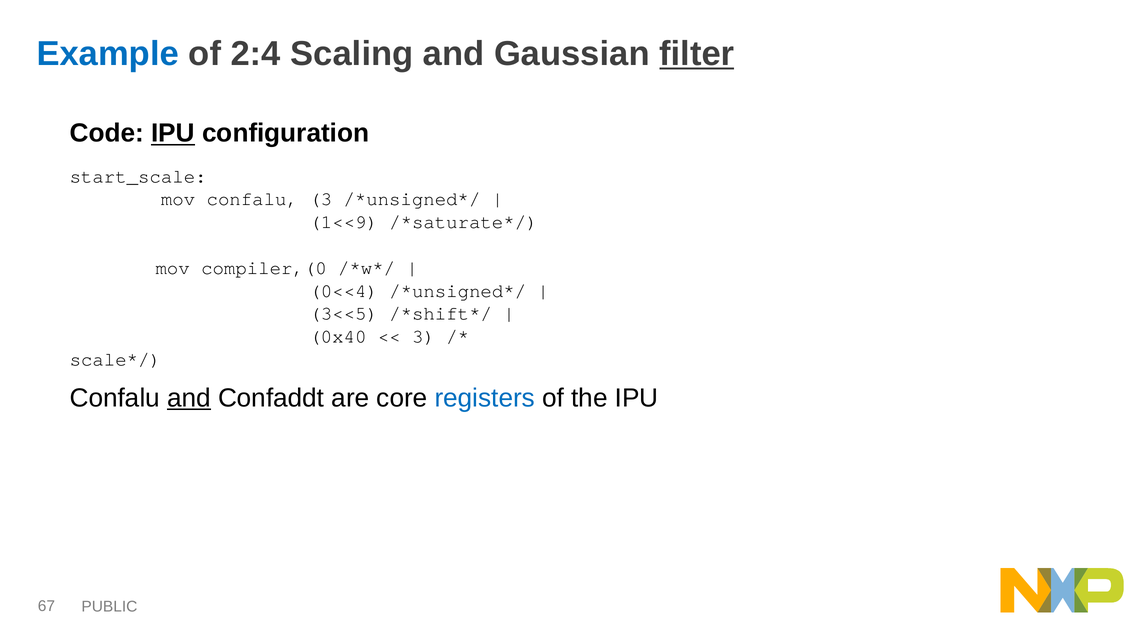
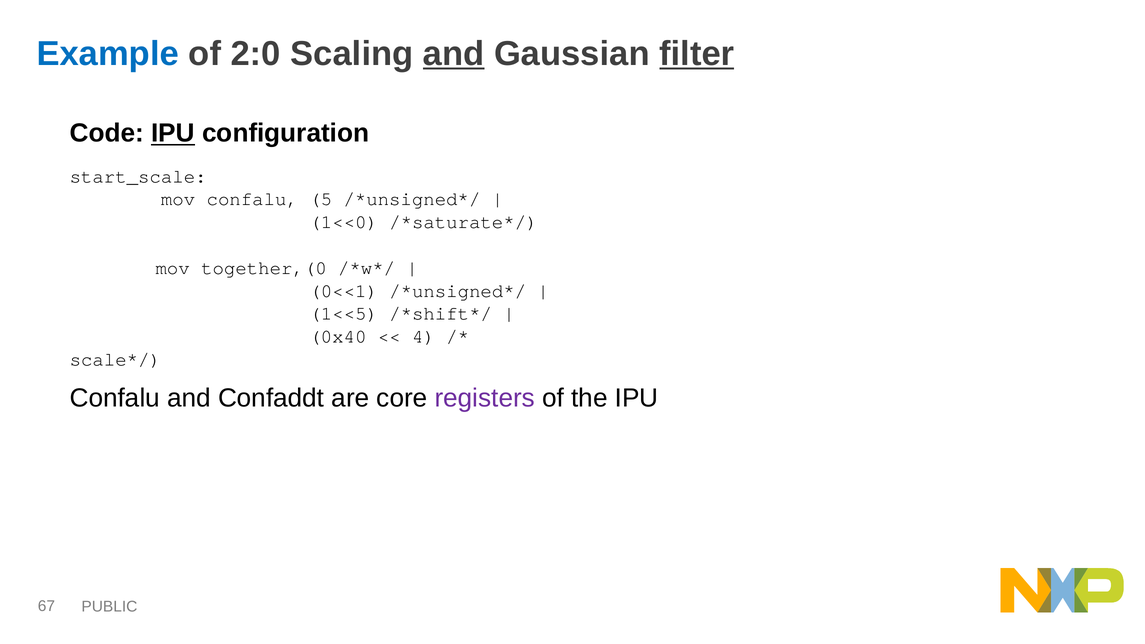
2:4: 2:4 -> 2:0
and at (454, 54) underline: none -> present
confalu 3: 3 -> 5
1<<9: 1<<9 -> 1<<0
compiler,(0: compiler,(0 -> together,(0
0<<4: 0<<4 -> 0<<1
3<<5: 3<<5 -> 1<<5
3 at (424, 337): 3 -> 4
and at (189, 398) underline: present -> none
registers colour: blue -> purple
